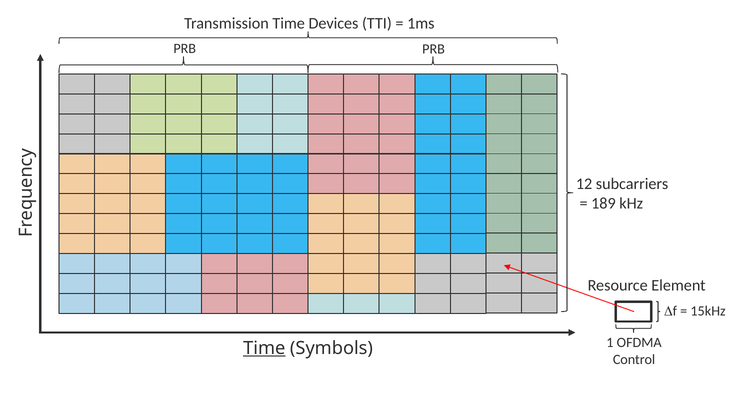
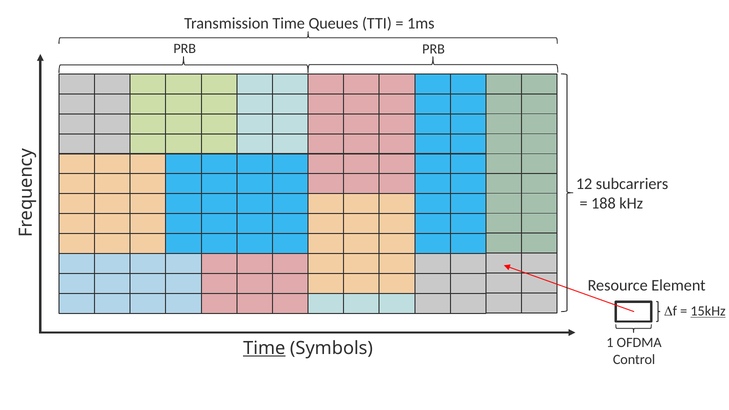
Devices: Devices -> Queues
189: 189 -> 188
15kHz underline: none -> present
